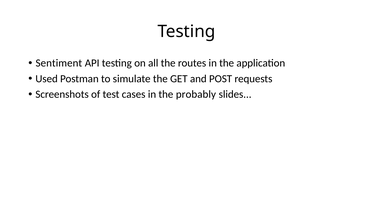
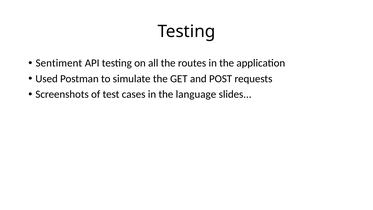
probably: probably -> language
